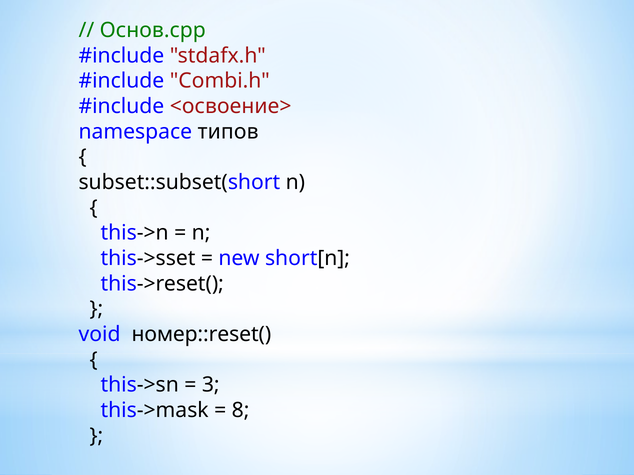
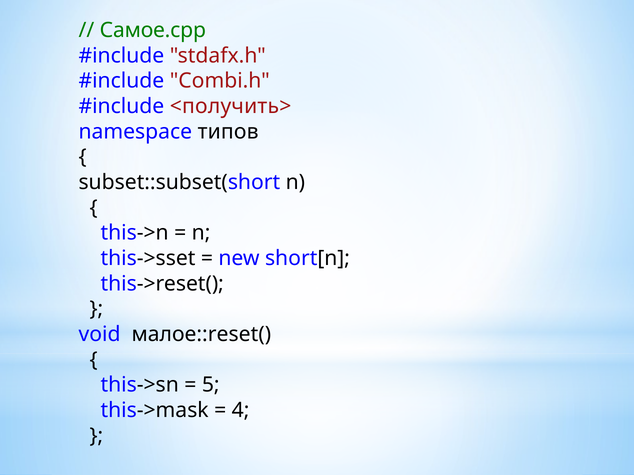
Основ.cpp: Основ.cpp -> Самое.cpp
<освоение>: <освоение> -> <получить>
номер::reset(: номер::reset( -> малое::reset(
3: 3 -> 5
8: 8 -> 4
